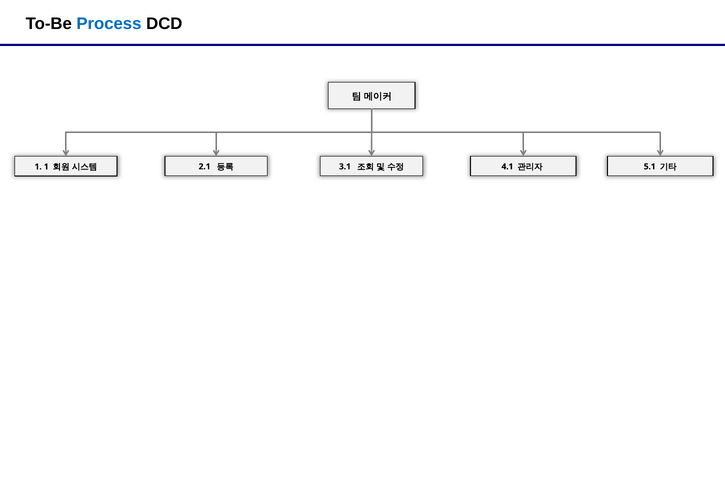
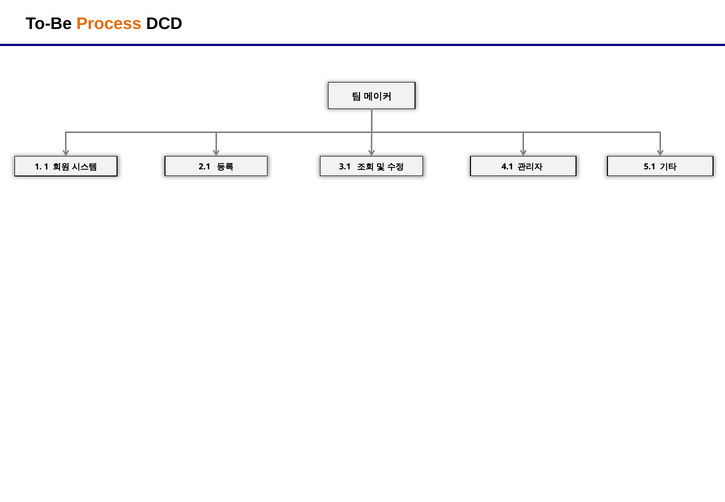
Process colour: blue -> orange
